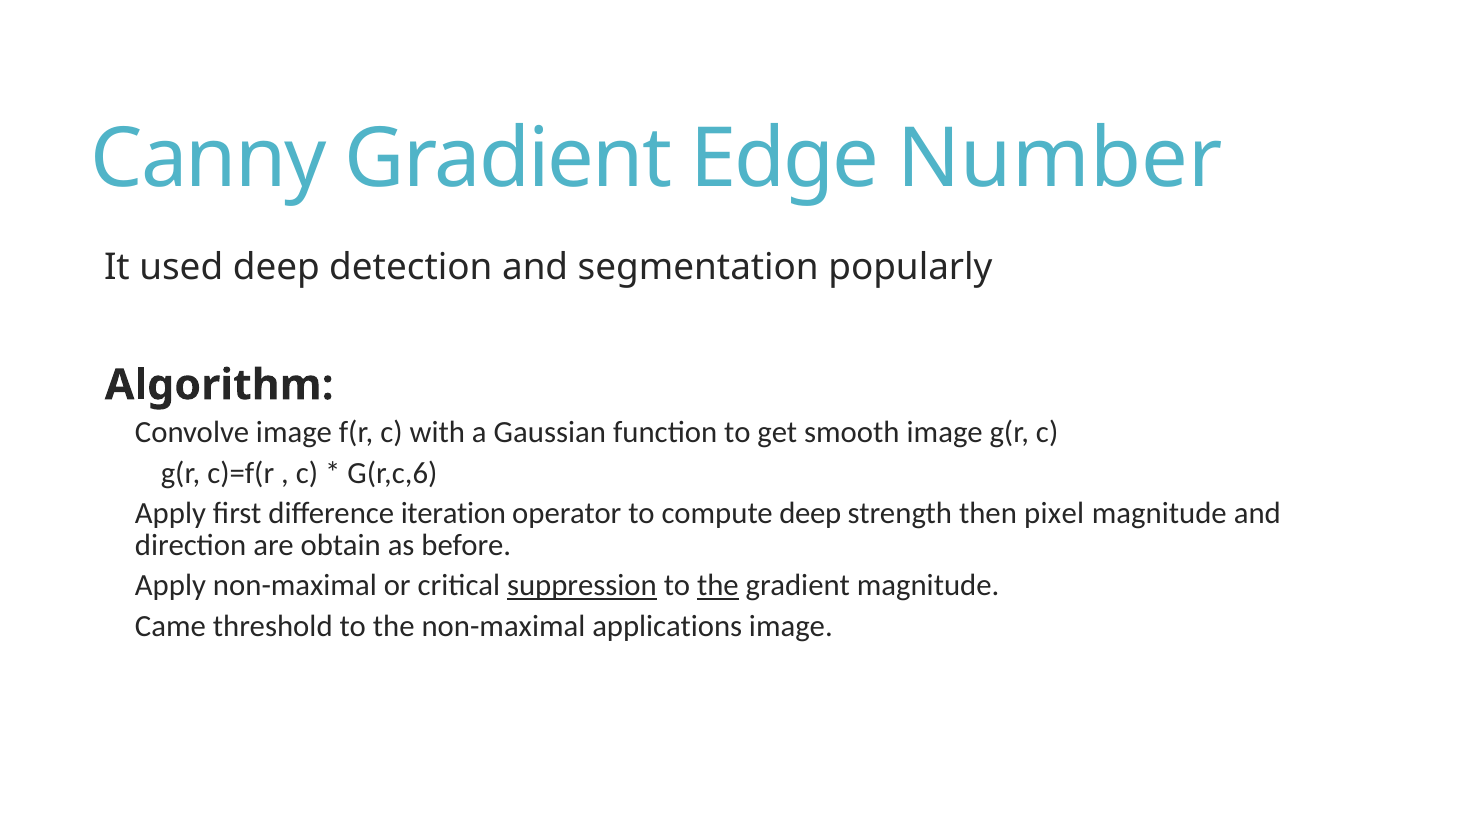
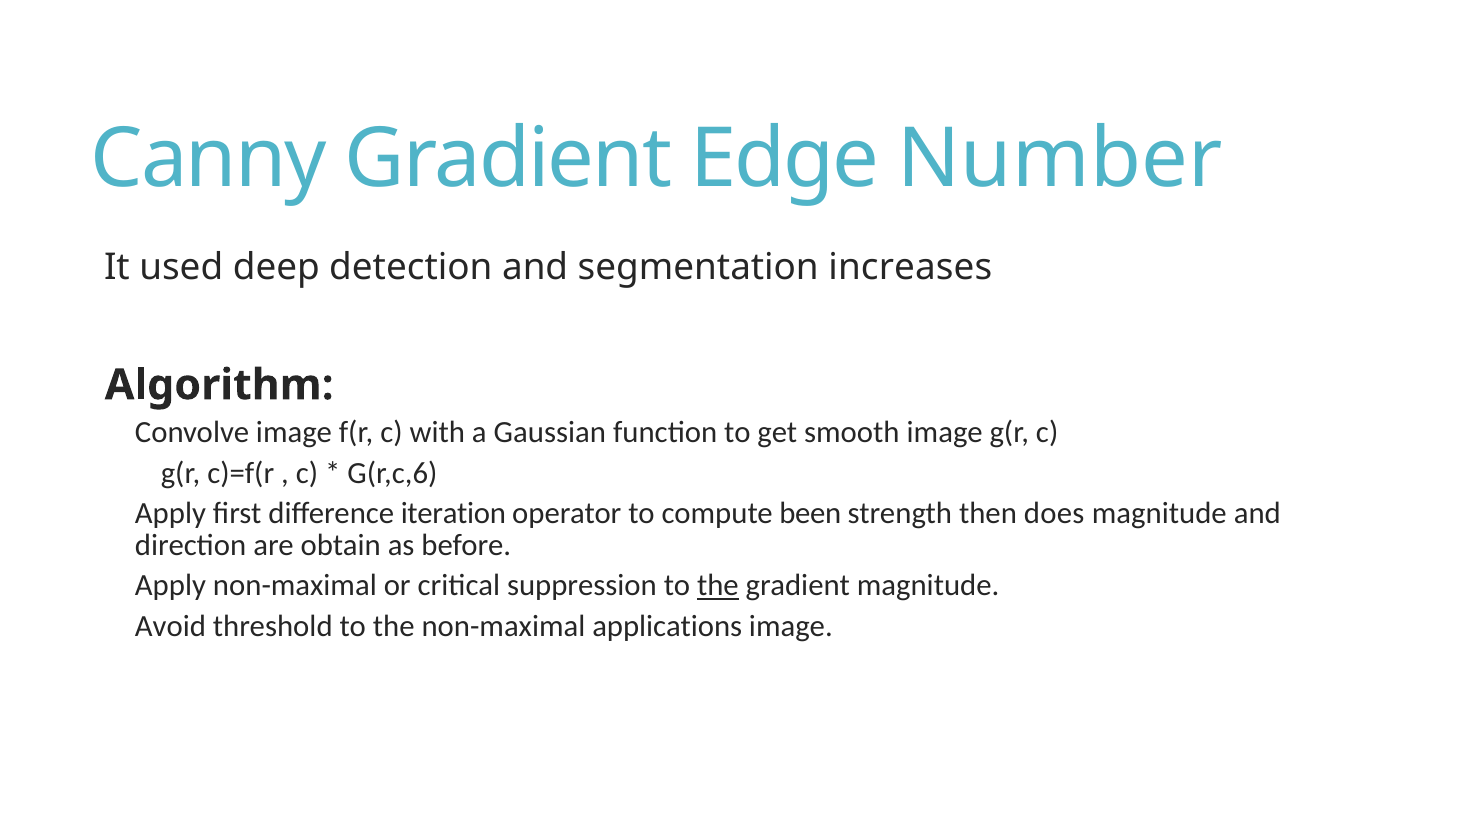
popularly: popularly -> increases
compute deep: deep -> been
pixel: pixel -> does
suppression underline: present -> none
Came: Came -> Avoid
